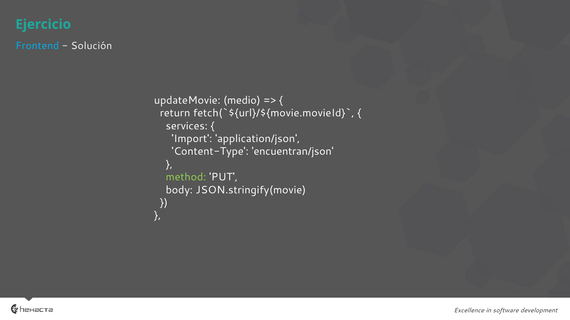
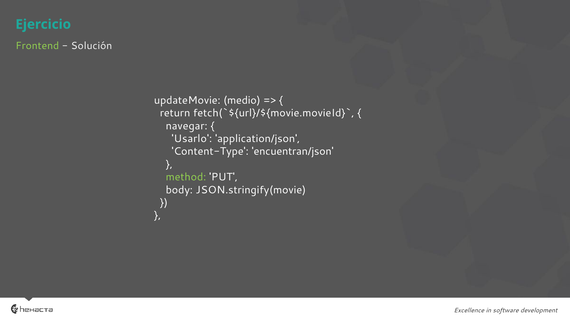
Frontend colour: light blue -> light green
services: services -> navegar
Import: Import -> Usarlo
